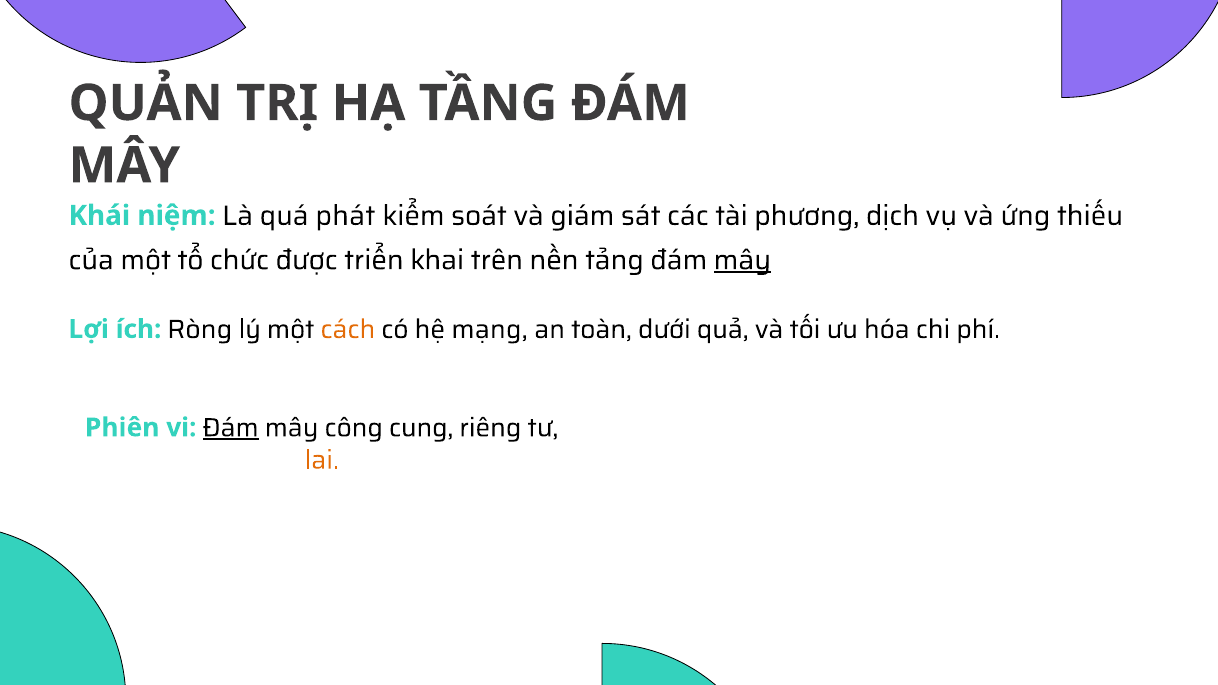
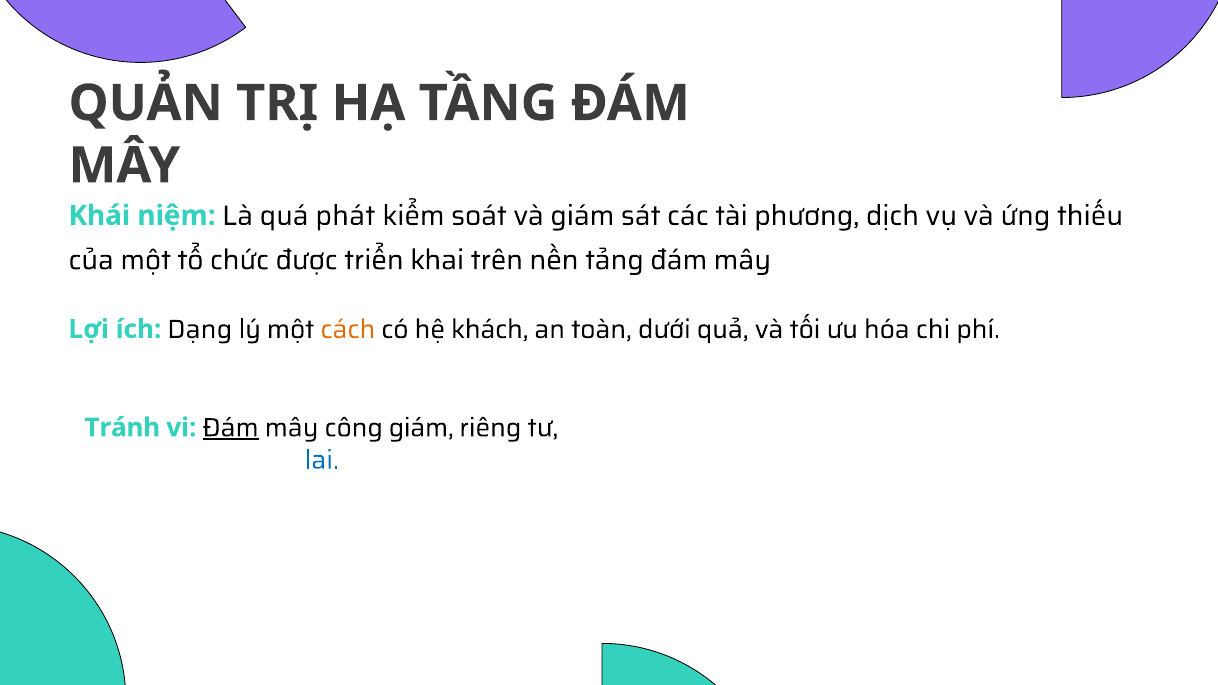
mây at (742, 260) underline: present -> none
Ròng: Ròng -> Dạng
mạng: mạng -> khách
Phiên: Phiên -> Tránh
công cung: cung -> giám
lai colour: orange -> blue
